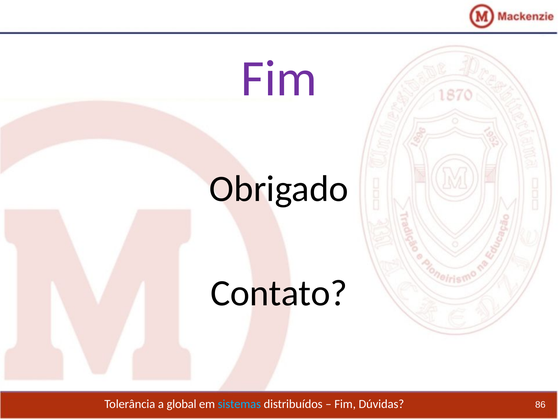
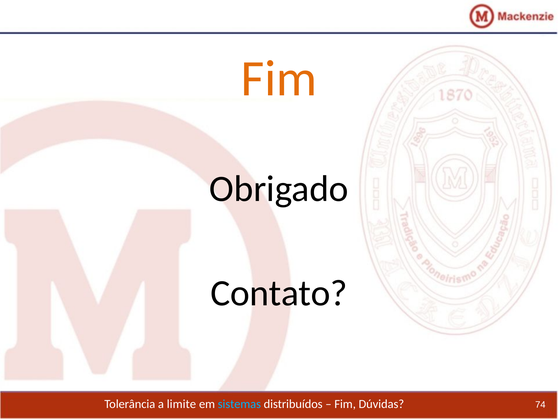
Fim at (279, 78) colour: purple -> orange
global: global -> limite
86: 86 -> 74
